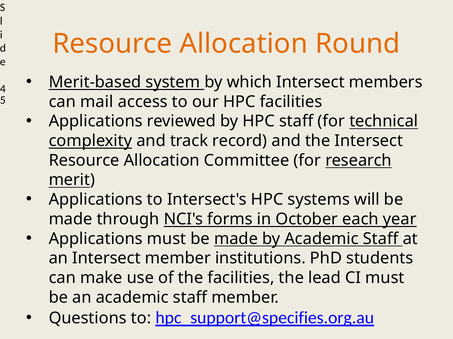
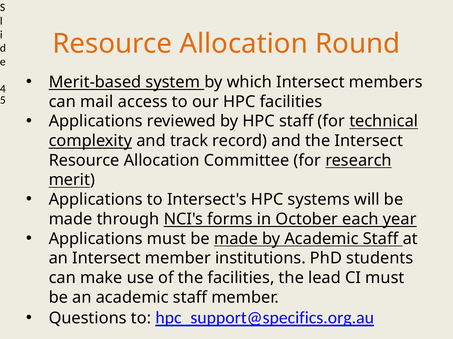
hpc_support@specifies.org.au: hpc_support@specifies.org.au -> hpc_support@specifics.org.au
